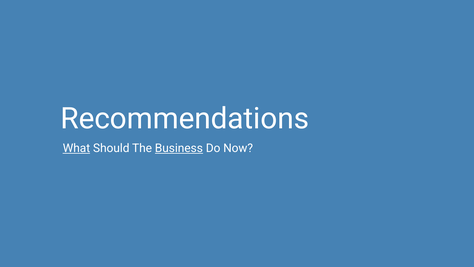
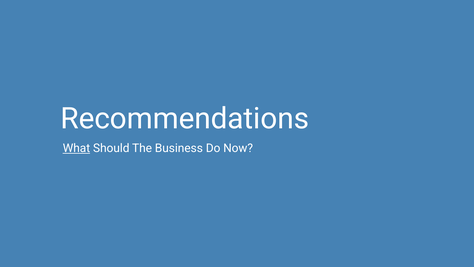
Business underline: present -> none
